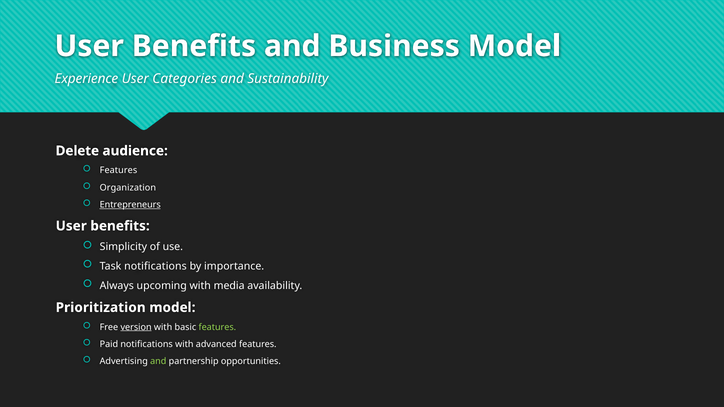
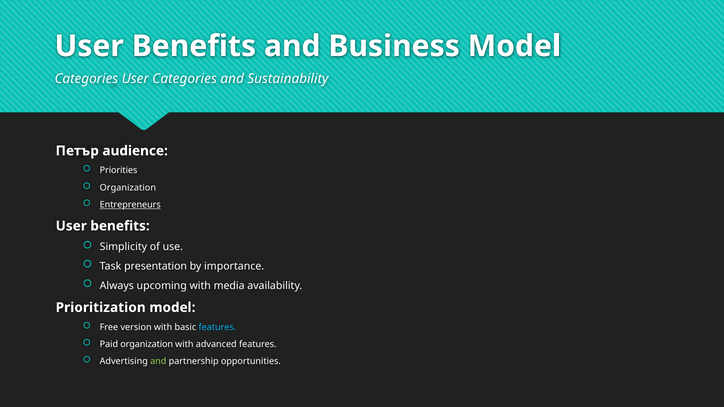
Experience at (86, 79): Experience -> Categories
Delete: Delete -> Петър
Features at (118, 171): Features -> Priorities
Task notifications: notifications -> presentation
version underline: present -> none
features at (217, 327) colour: light green -> light blue
Paid notifications: notifications -> organization
